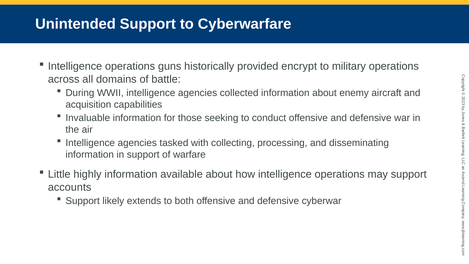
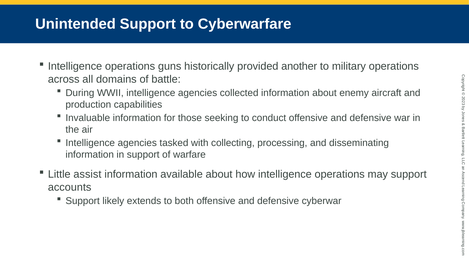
encrypt: encrypt -> another
acquisition: acquisition -> production
highly: highly -> assist
